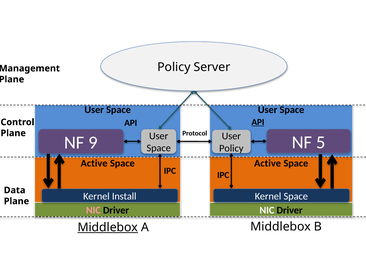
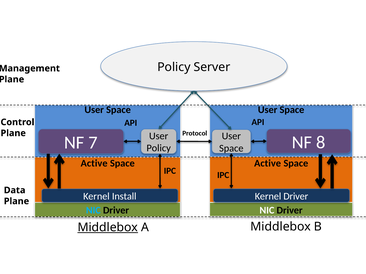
API at (258, 122) underline: present -> none
5: 5 -> 8
9: 9 -> 7
Space at (159, 148): Space -> Policy
Policy at (231, 148): Policy -> Space
Kernel Space: Space -> Driver
NIC at (93, 211) colour: pink -> light blue
